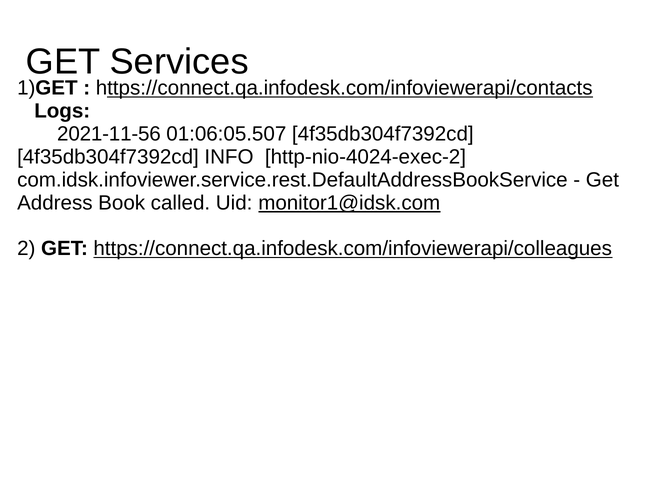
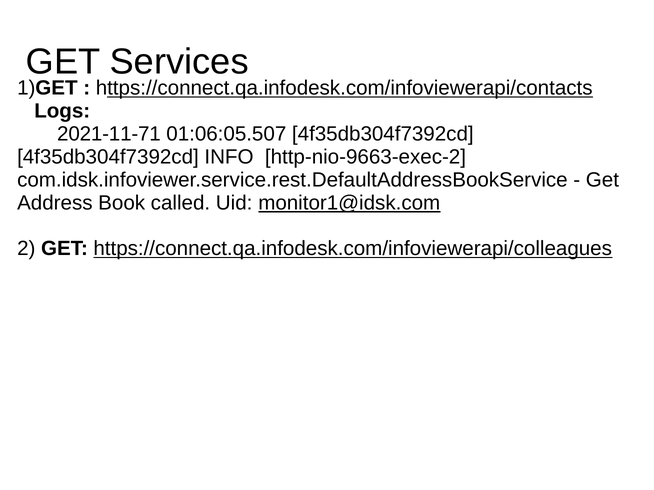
2021-11-56: 2021-11-56 -> 2021-11-71
http-nio-4024-exec-2: http-nio-4024-exec-2 -> http-nio-9663-exec-2
